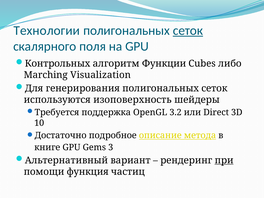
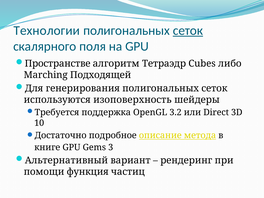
Контрольных: Контрольных -> Пространстве
Функции: Функции -> Тетраэдр
Visualization: Visualization -> Подходящей
при underline: present -> none
